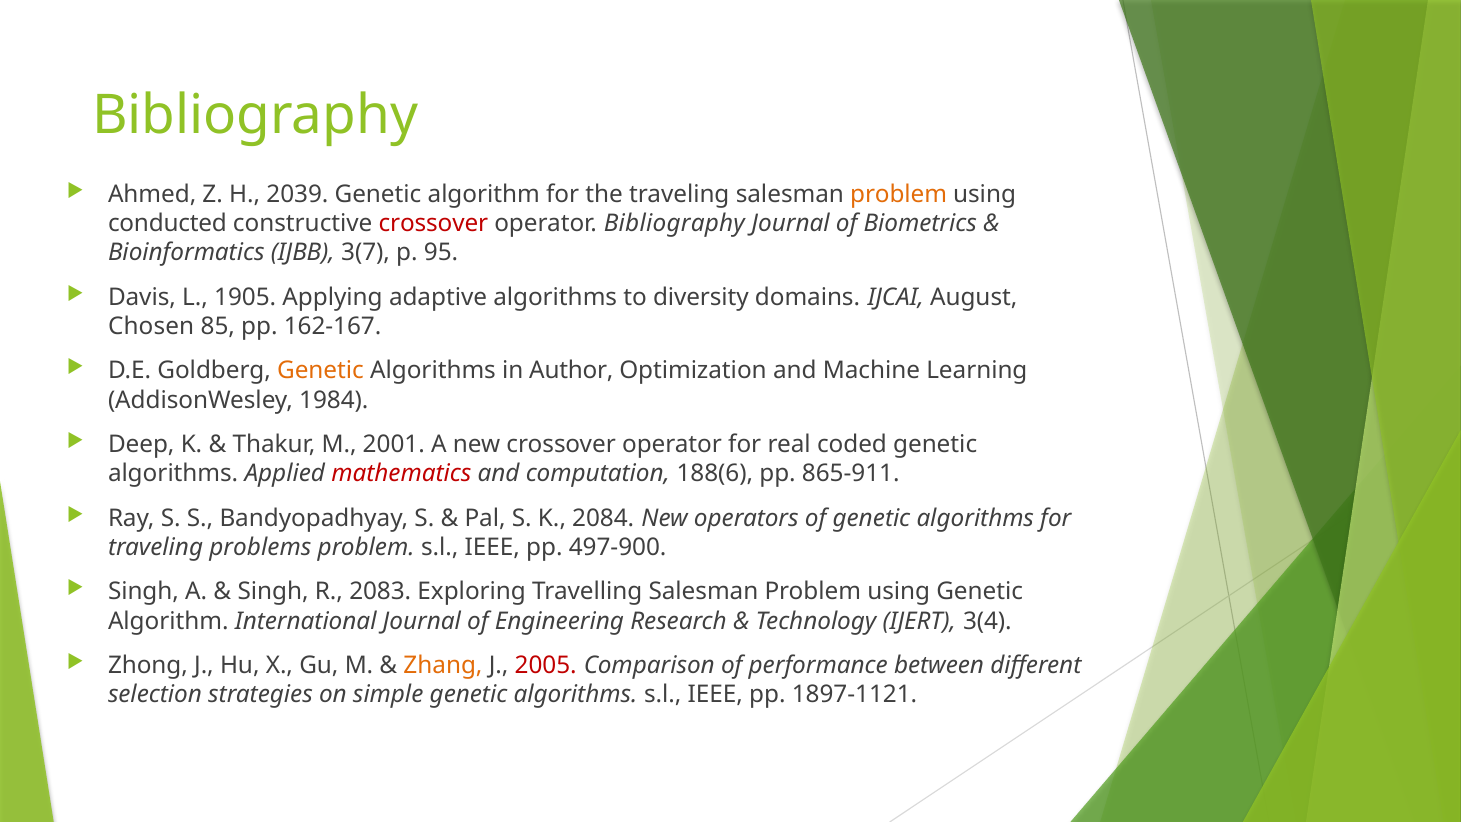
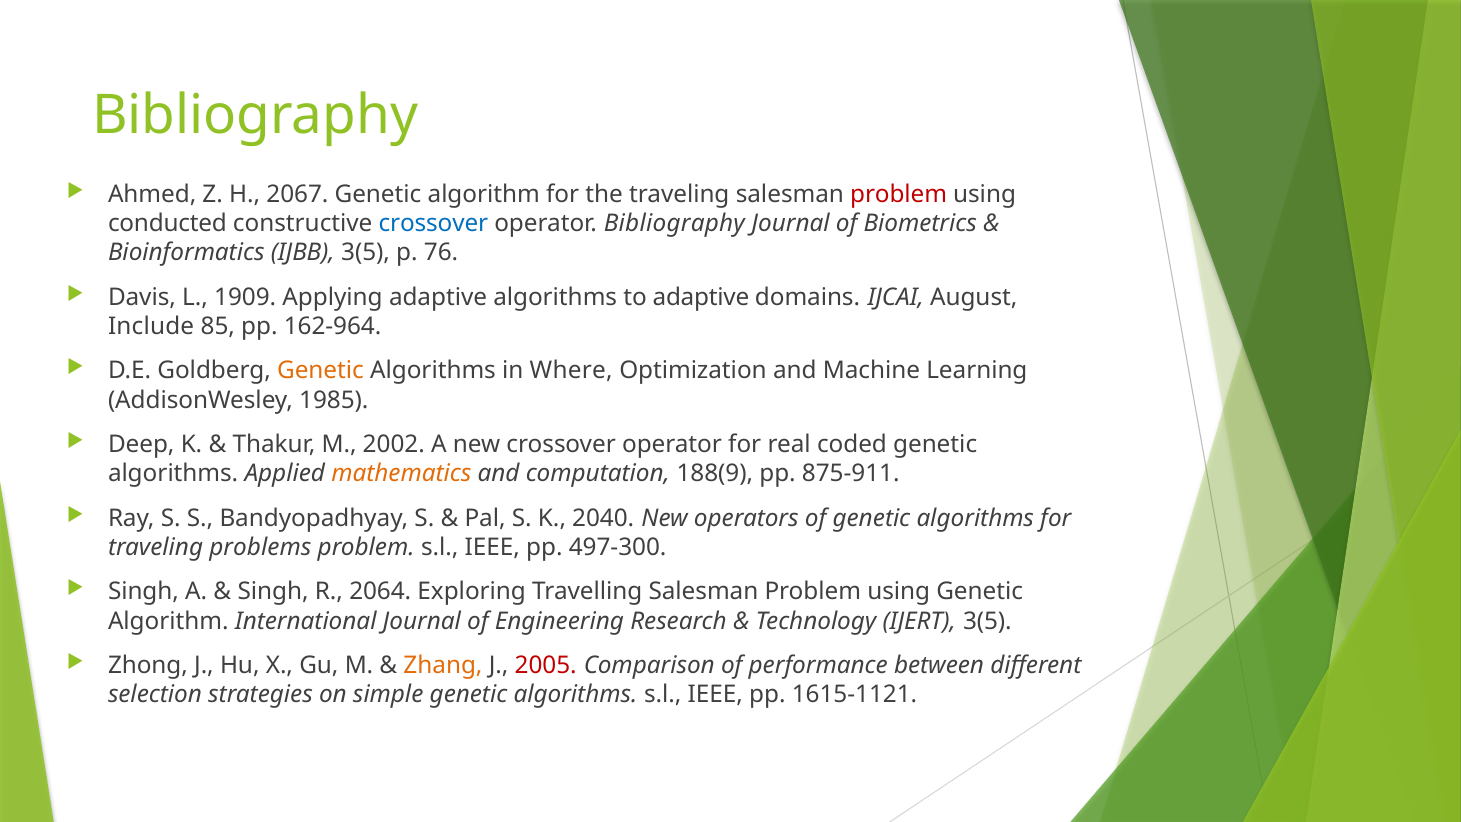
2039: 2039 -> 2067
problem at (899, 194) colour: orange -> red
crossover at (433, 223) colour: red -> blue
IJBB 3(7: 3(7 -> 3(5
95: 95 -> 76
1905: 1905 -> 1909
to diversity: diversity -> adaptive
Chosen: Chosen -> Include
162-167: 162-167 -> 162-964
Author: Author -> Where
1984: 1984 -> 1985
2001: 2001 -> 2002
mathematics colour: red -> orange
188(6: 188(6 -> 188(9
865-911: 865-911 -> 875-911
2084: 2084 -> 2040
497-900: 497-900 -> 497-300
2083: 2083 -> 2064
IJERT 3(4: 3(4 -> 3(5
1897-1121: 1897-1121 -> 1615-1121
